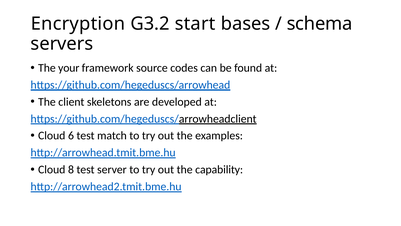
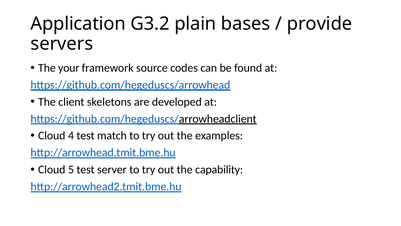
Encryption: Encryption -> Application
start: start -> plain
schema: schema -> provide
6: 6 -> 4
8: 8 -> 5
